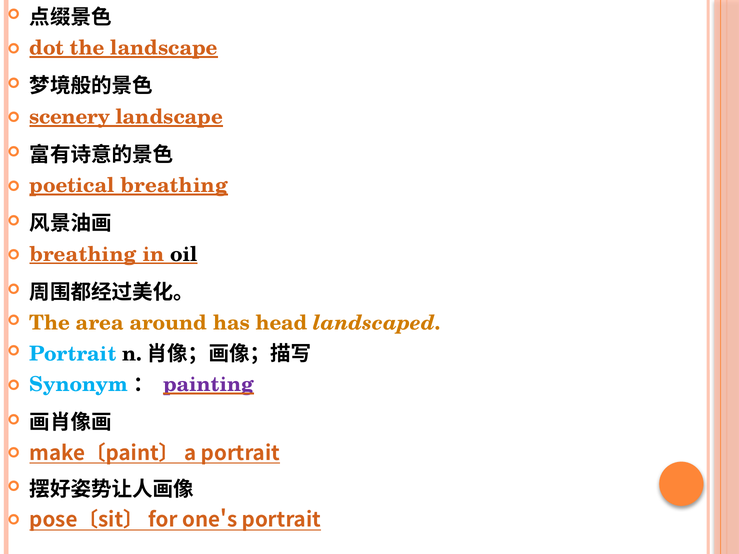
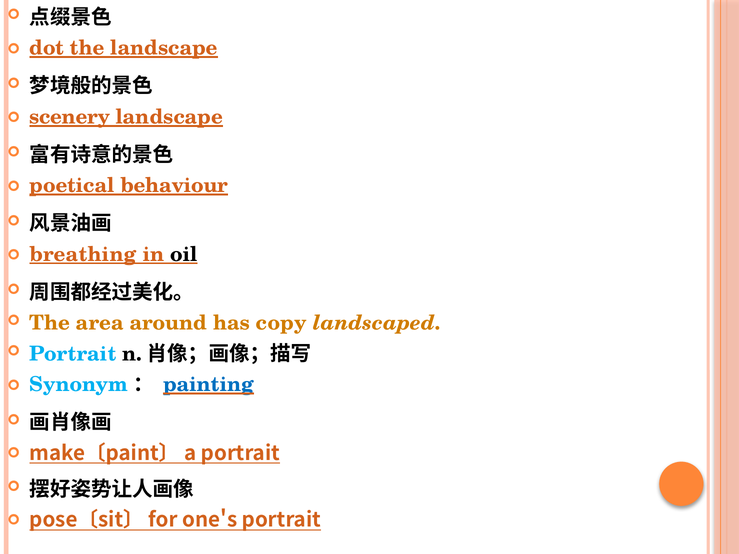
poetical breathing: breathing -> behaviour
head: head -> copy
painting colour: purple -> blue
